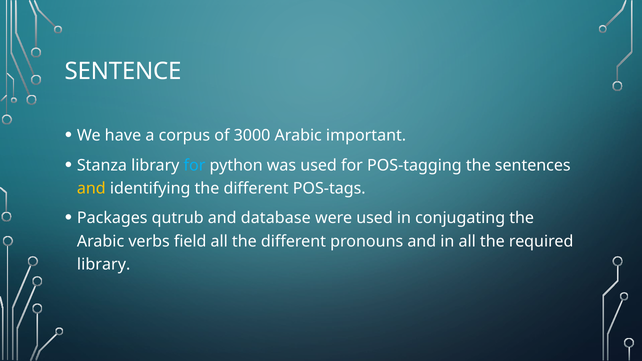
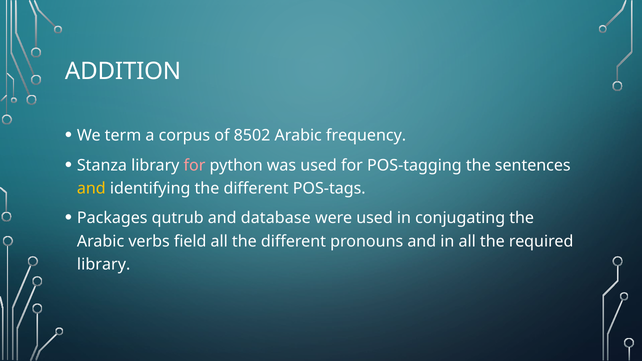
SENTENCE: SENTENCE -> ADDITION
have: have -> term
3000: 3000 -> 8502
important: important -> frequency
for at (195, 165) colour: light blue -> pink
